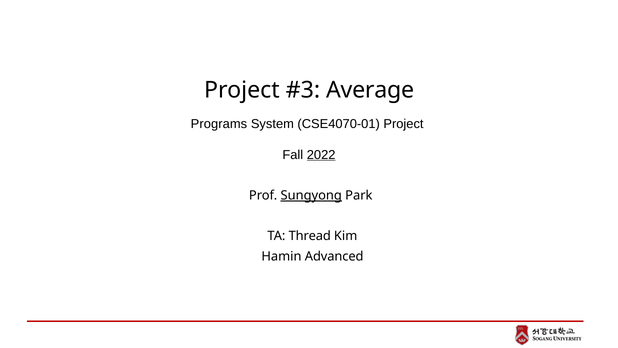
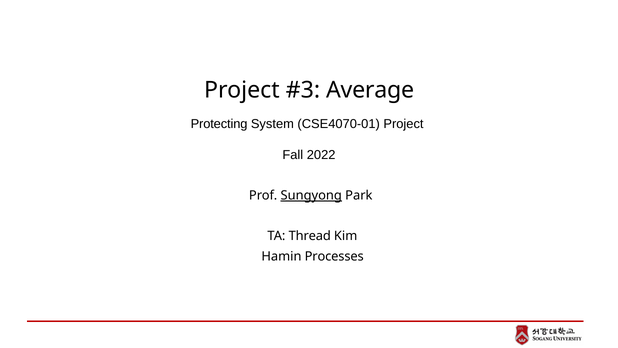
Programs: Programs -> Protecting
2022 underline: present -> none
Advanced: Advanced -> Processes
